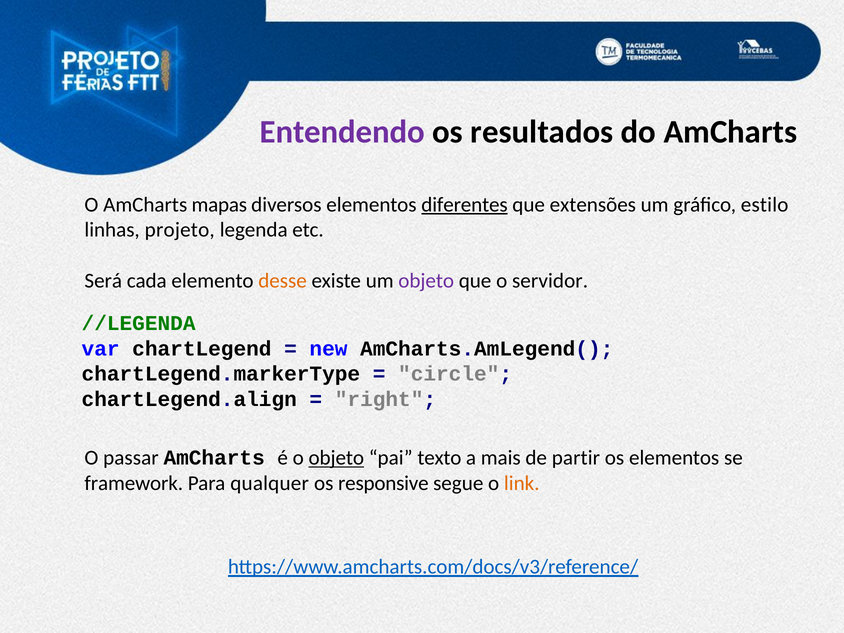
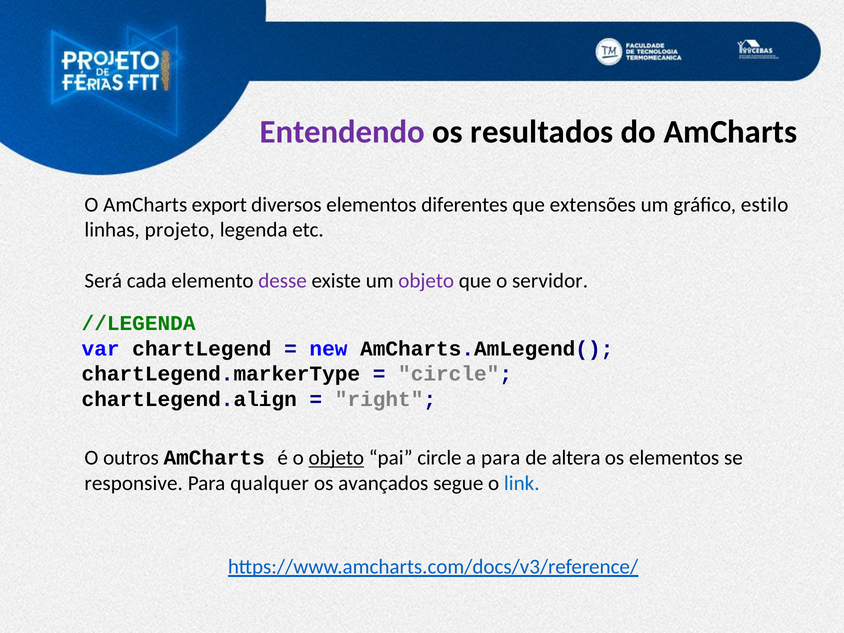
mapas: mapas -> export
diferentes underline: present -> none
desse colour: orange -> purple
passar: passar -> outros
pai texto: texto -> circle
a mais: mais -> para
partir: partir -> altera
framework: framework -> responsive
responsive: responsive -> avançados
link colour: orange -> blue
